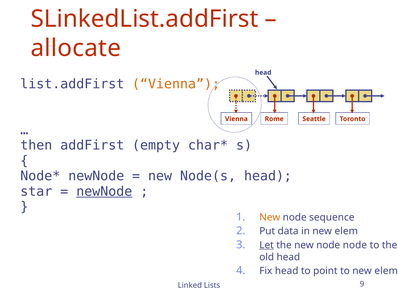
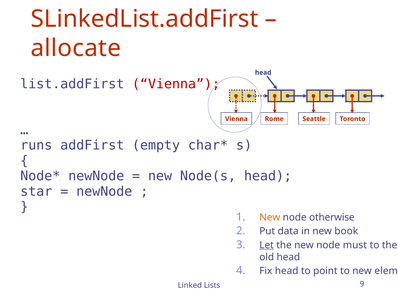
Vienna at (176, 84) colour: orange -> red
then: then -> runs
newNode at (104, 192) underline: present -> none
sequence: sequence -> otherwise
in new elem: elem -> book
node node: node -> must
